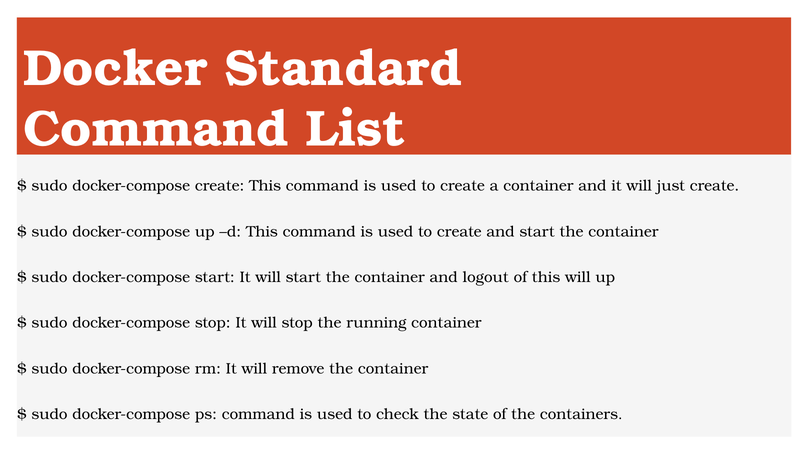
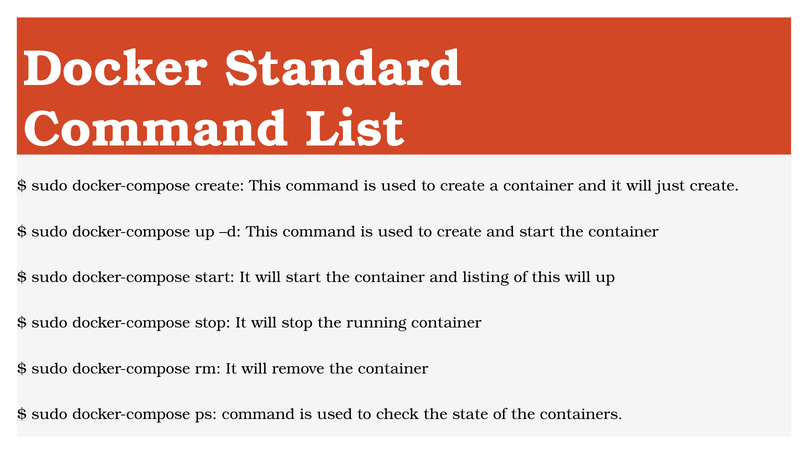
logout: logout -> listing
